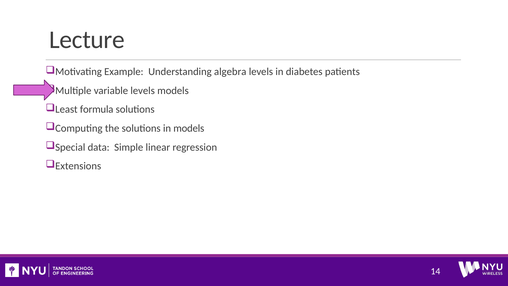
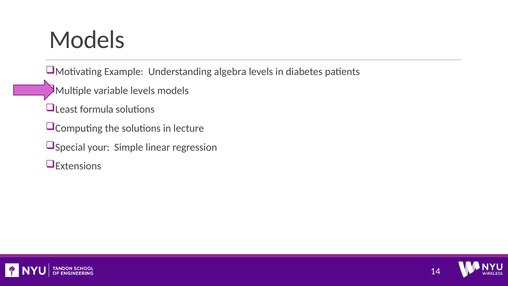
Lecture at (87, 40): Lecture -> Models
in models: models -> lecture
data: data -> your
